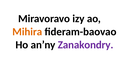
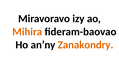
Zanakondry colour: purple -> orange
